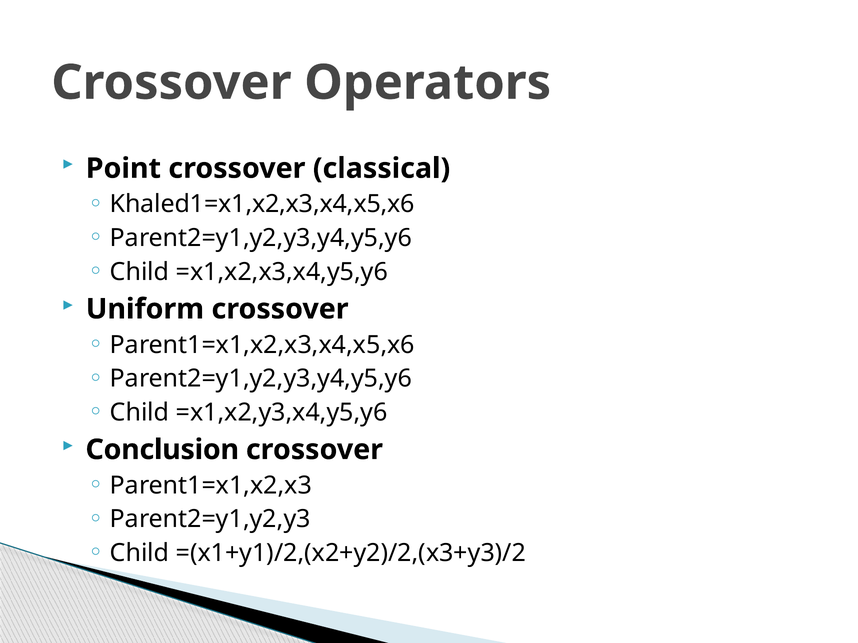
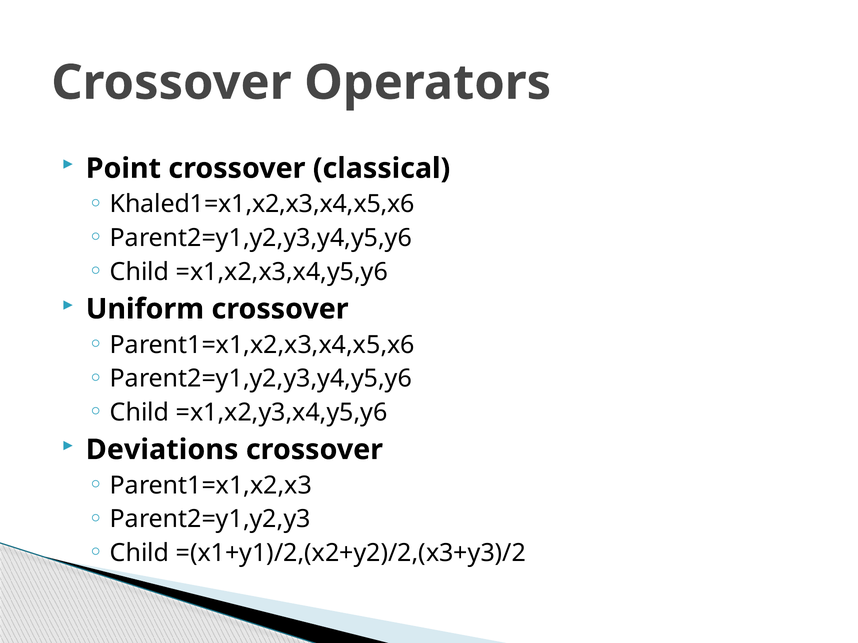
Conclusion: Conclusion -> Deviations
